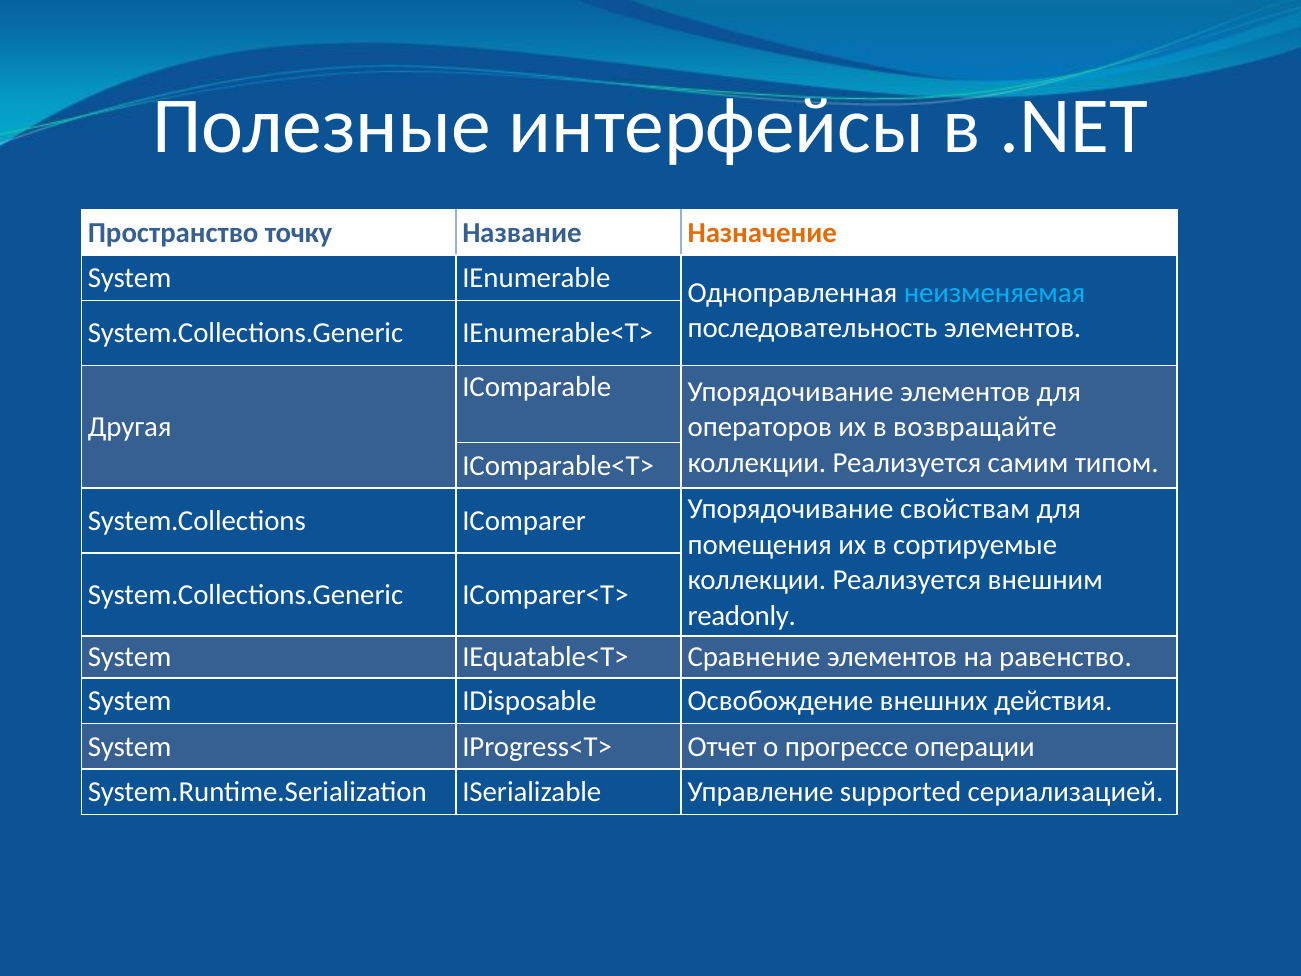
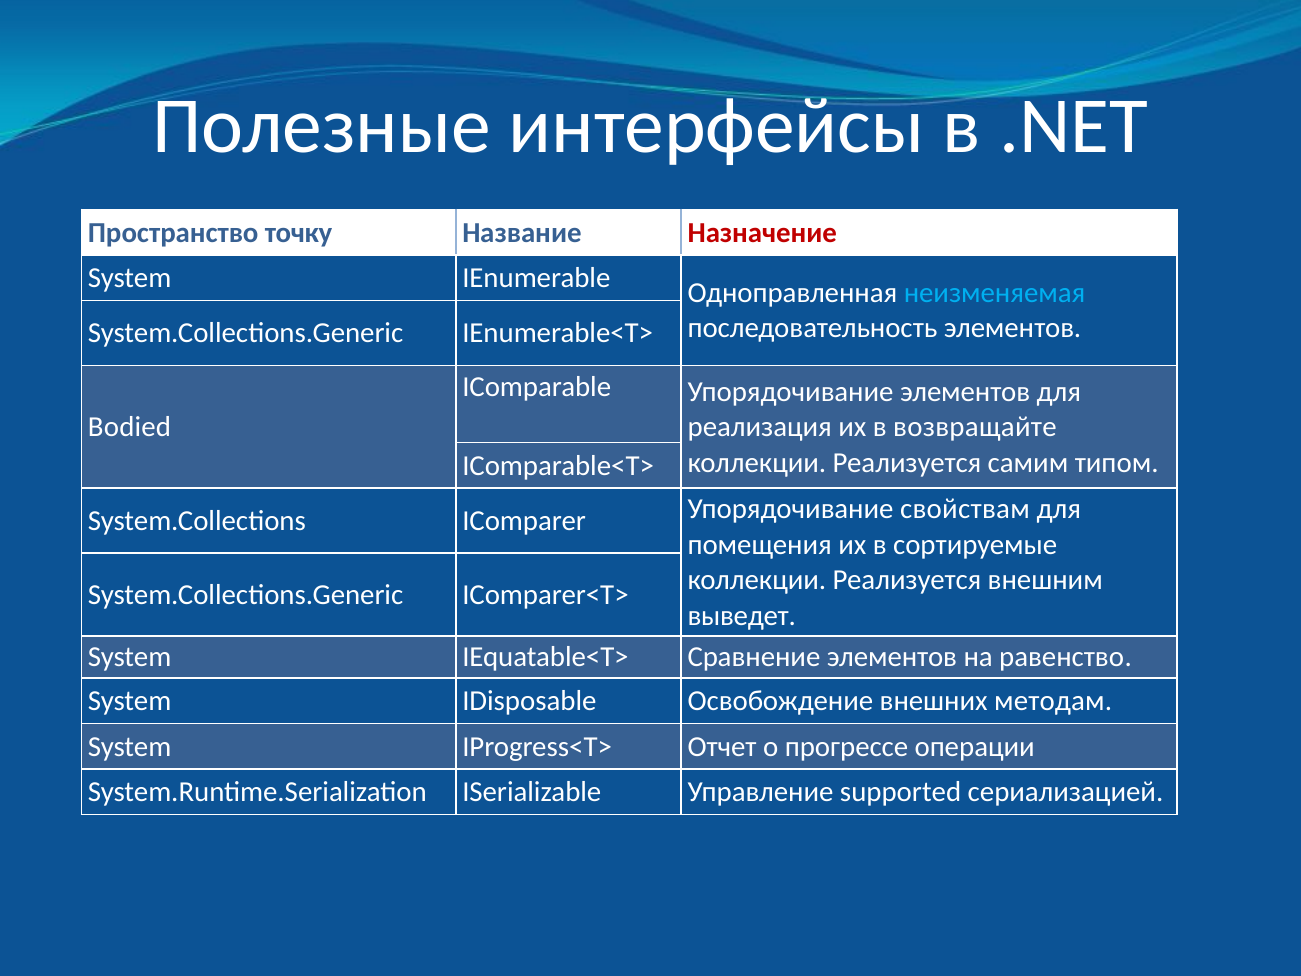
Назначение colour: orange -> red
Другая: Другая -> Bodied
операторов: операторов -> реализация
readonly: readonly -> выведет
действия: действия -> методам
